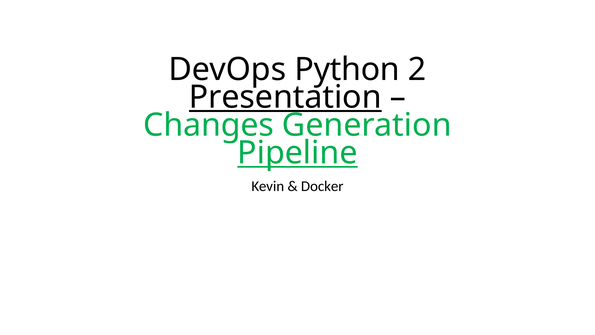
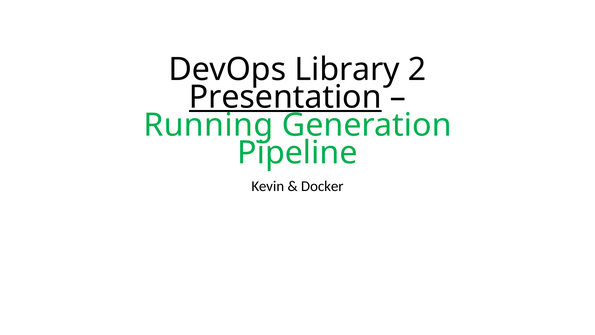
Python: Python -> Library
Changes: Changes -> Running
Pipeline underline: present -> none
